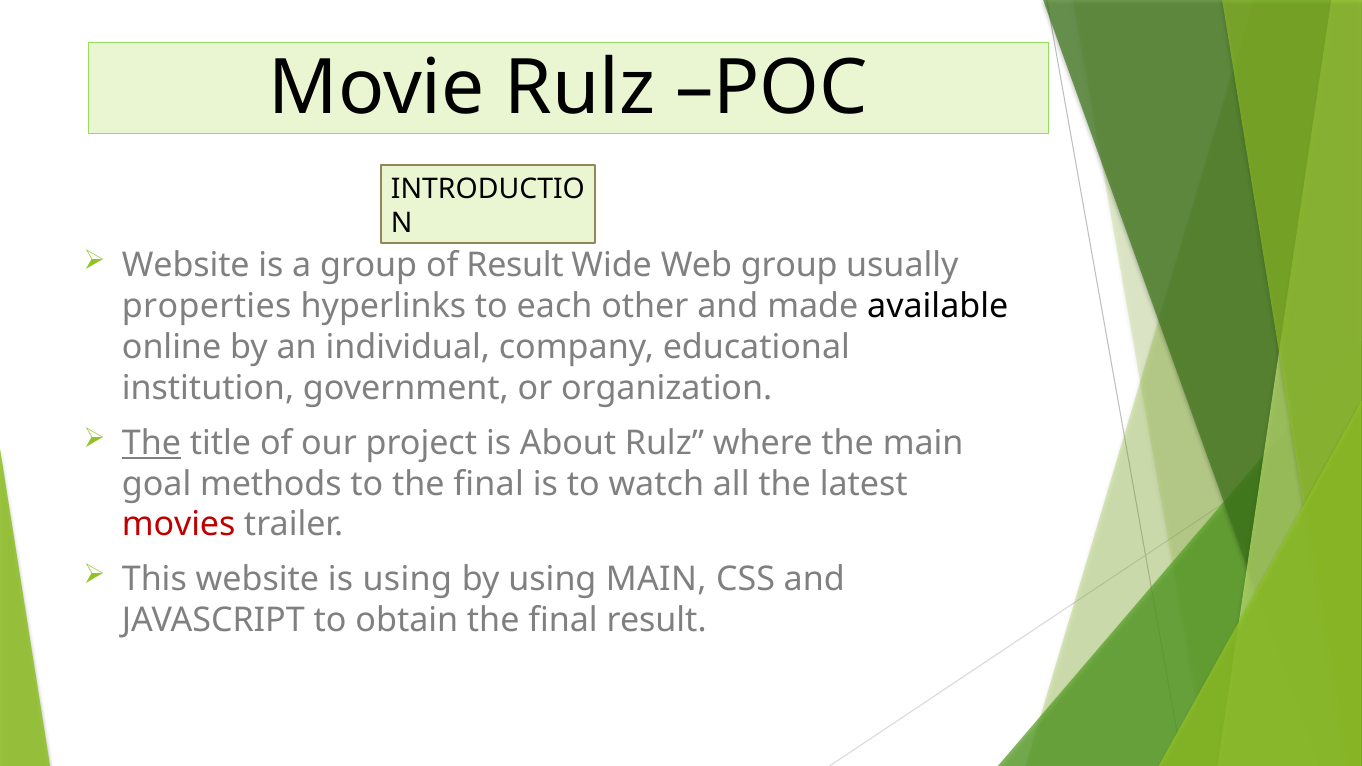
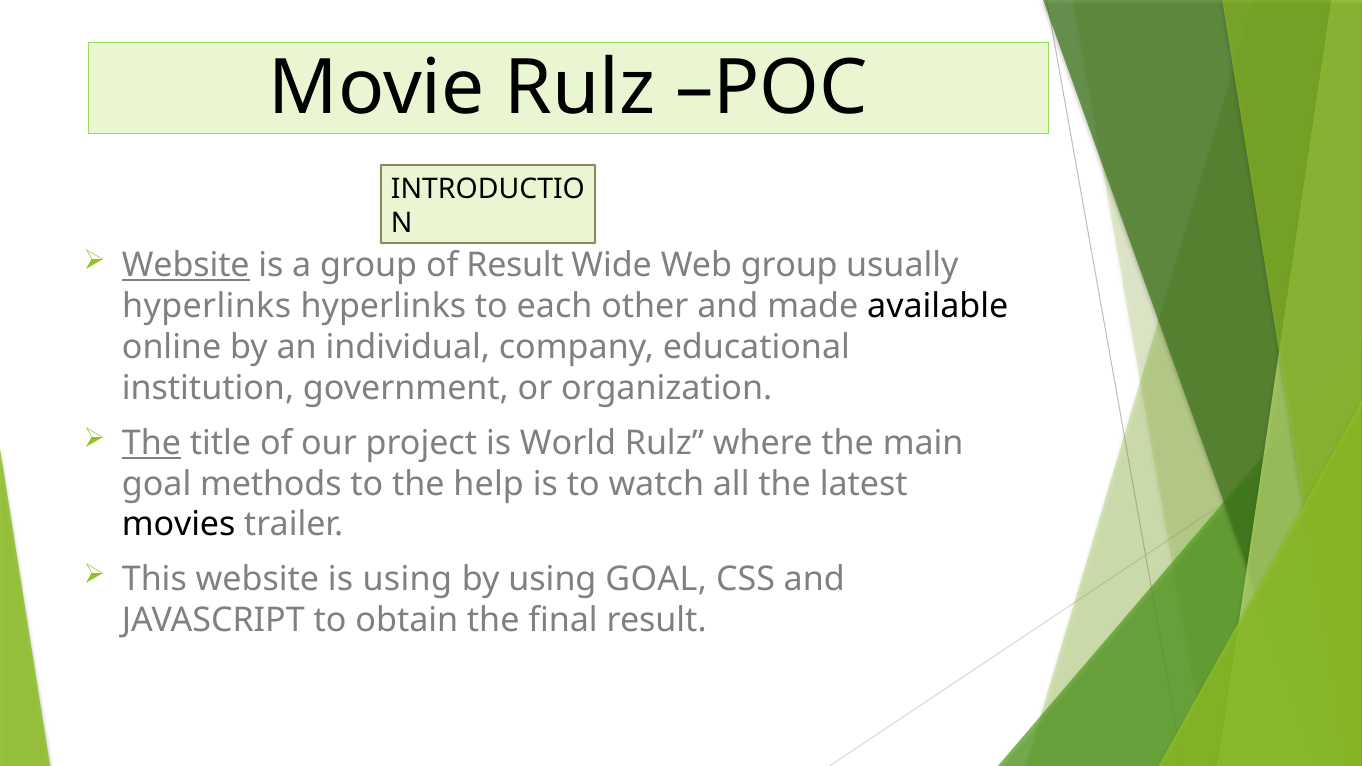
Website at (186, 265) underline: none -> present
properties at (207, 306): properties -> hyperlinks
About: About -> World
to the final: final -> help
movies colour: red -> black
using MAIN: MAIN -> GOAL
